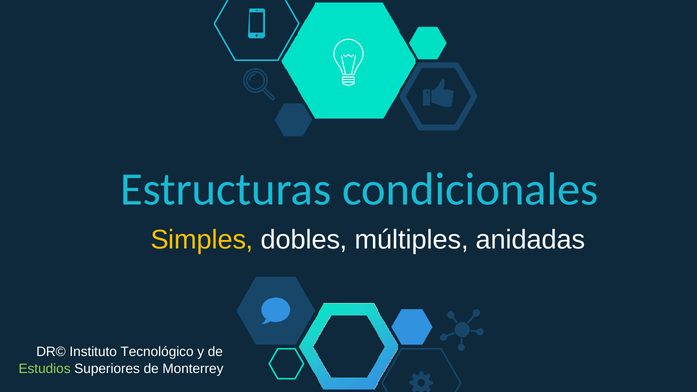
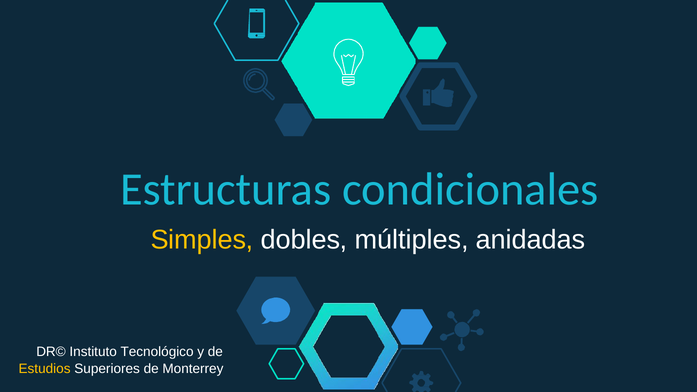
Estudios colour: light green -> yellow
